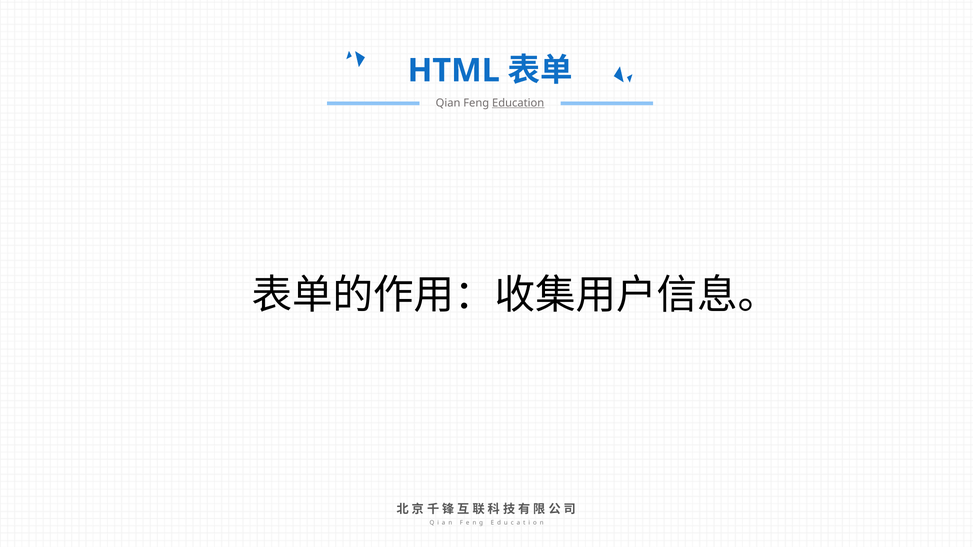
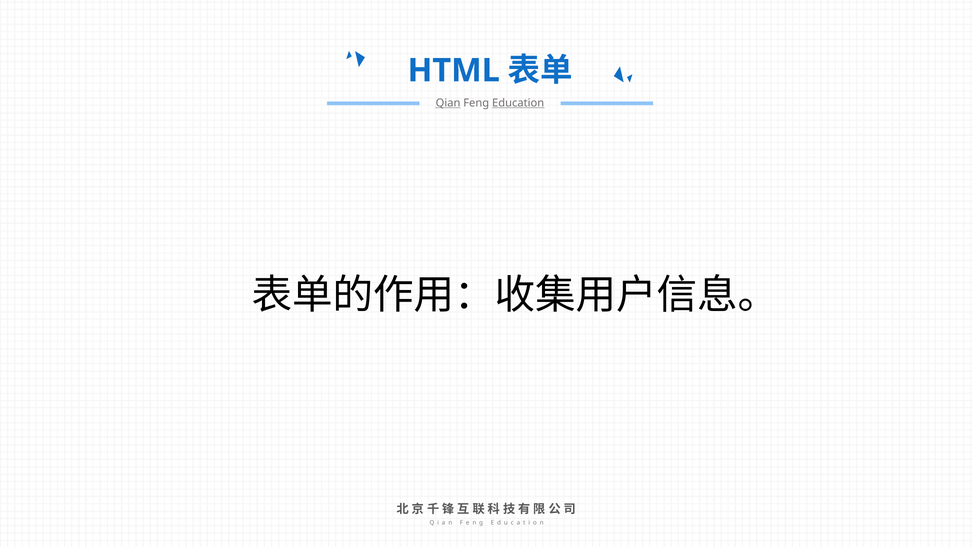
Qian underline: none -> present
